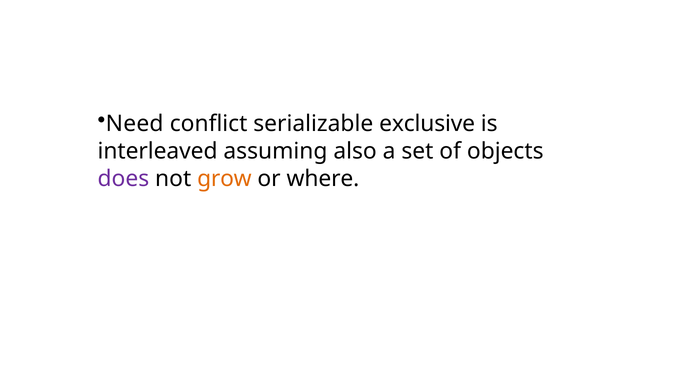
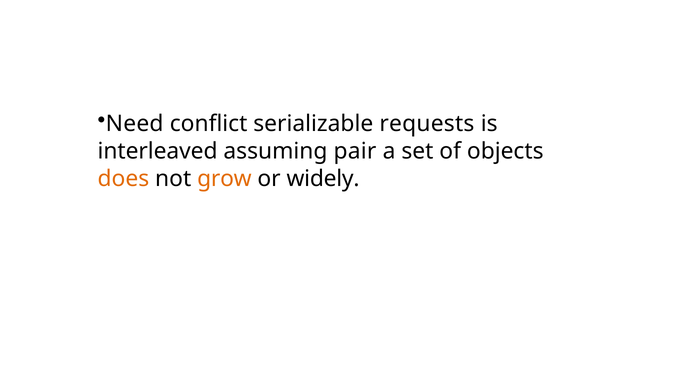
exclusive: exclusive -> requests
also: also -> pair
does colour: purple -> orange
where: where -> widely
